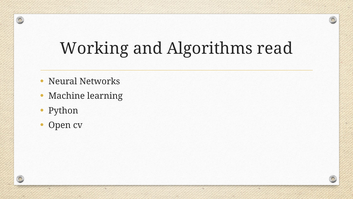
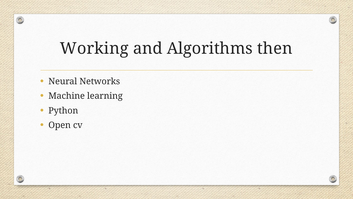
read: read -> then
